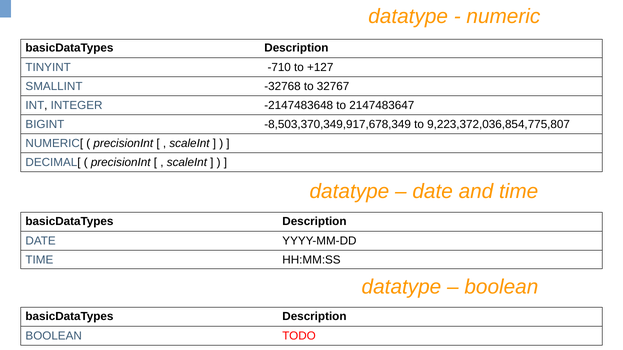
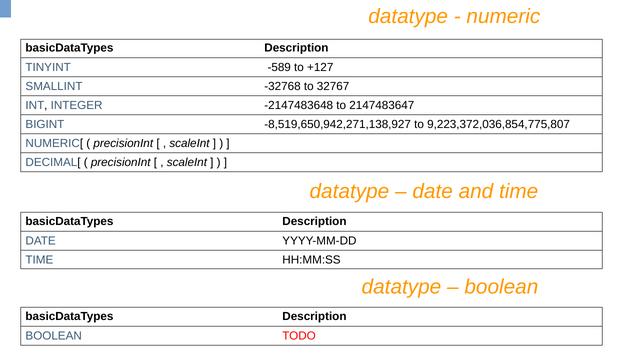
-710: -710 -> -589
-8,503,370,349,917,678,349: -8,503,370,349,917,678,349 -> -8,519,650,942,271,138,927
